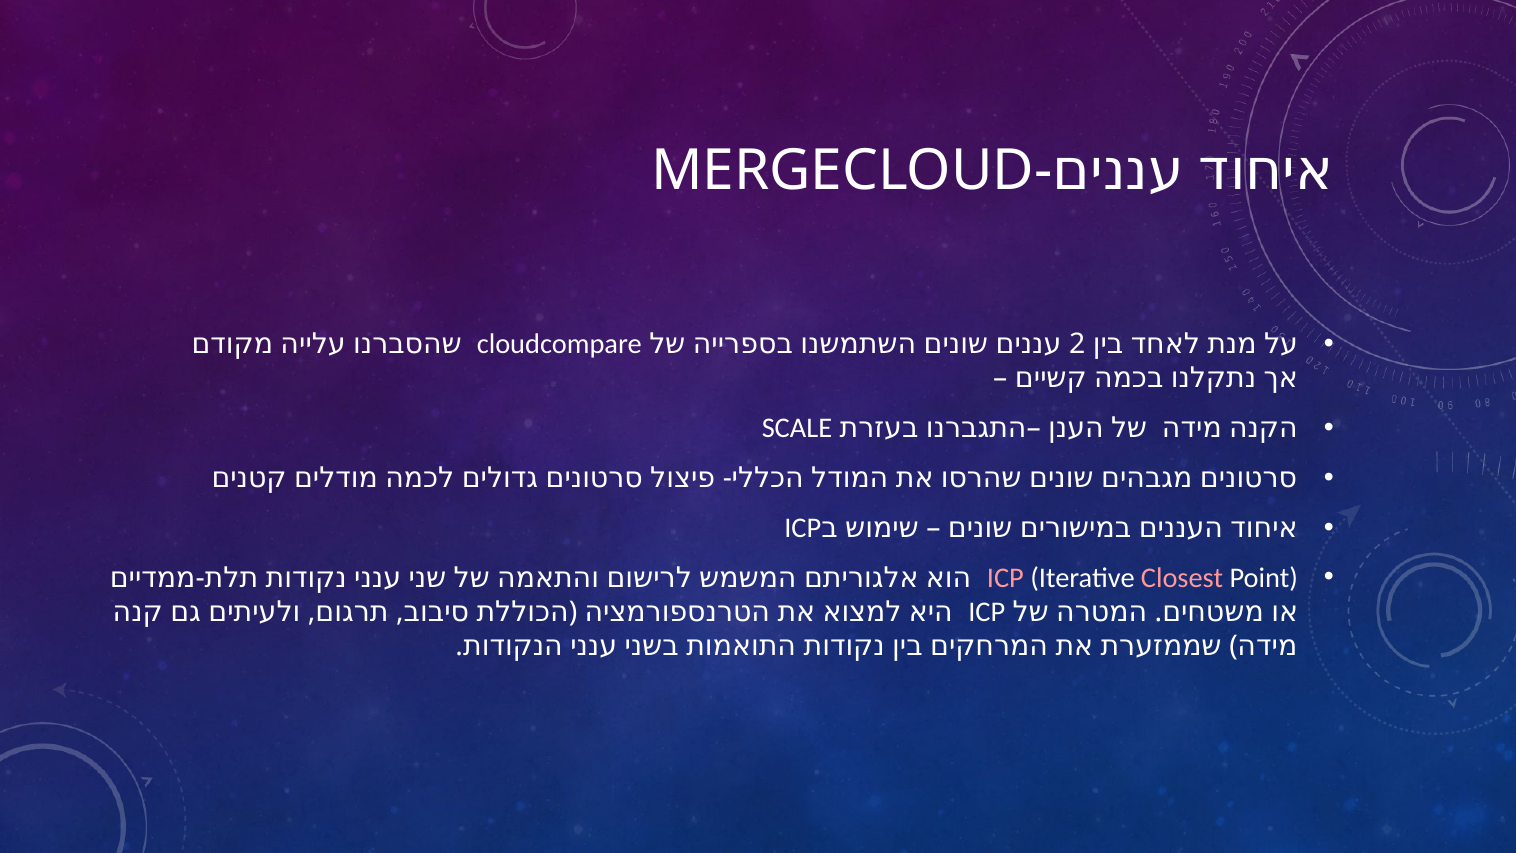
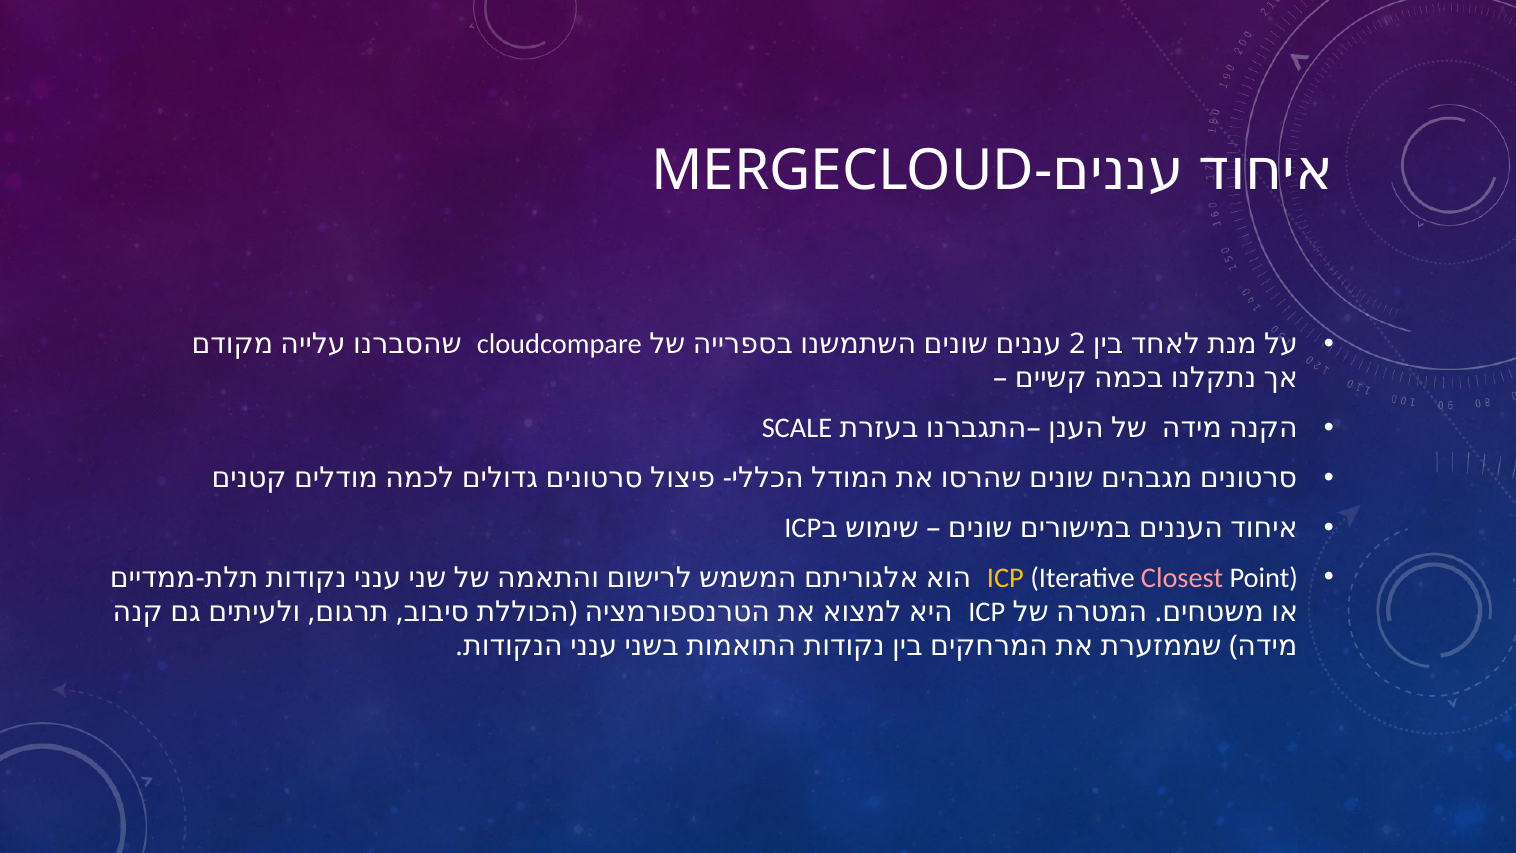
ICP at (1005, 578) colour: pink -> yellow
